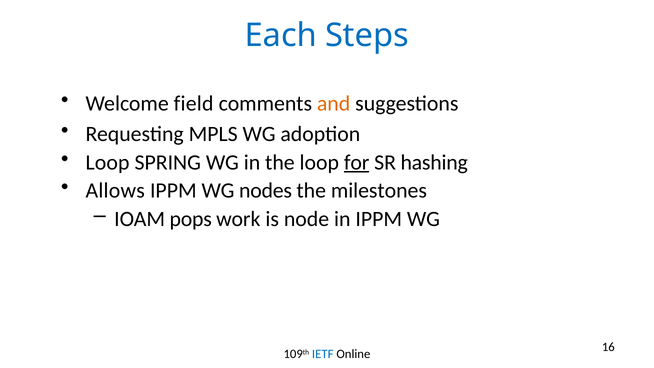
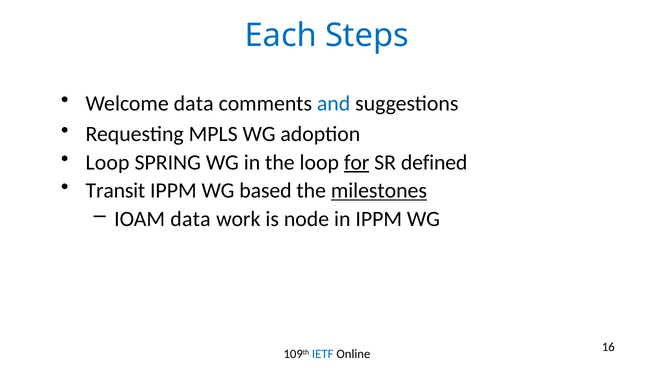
Welcome field: field -> data
and colour: orange -> blue
hashing: hashing -> defined
Allows: Allows -> Transit
nodes: nodes -> based
milestones underline: none -> present
IOAM pops: pops -> data
